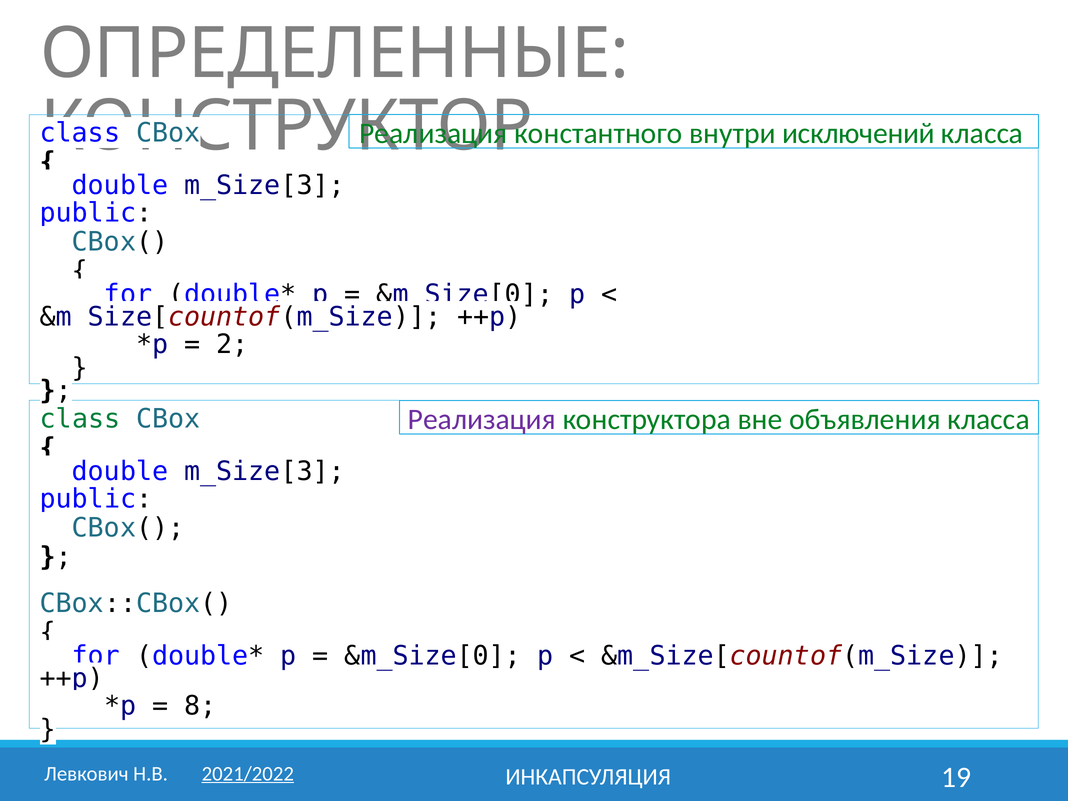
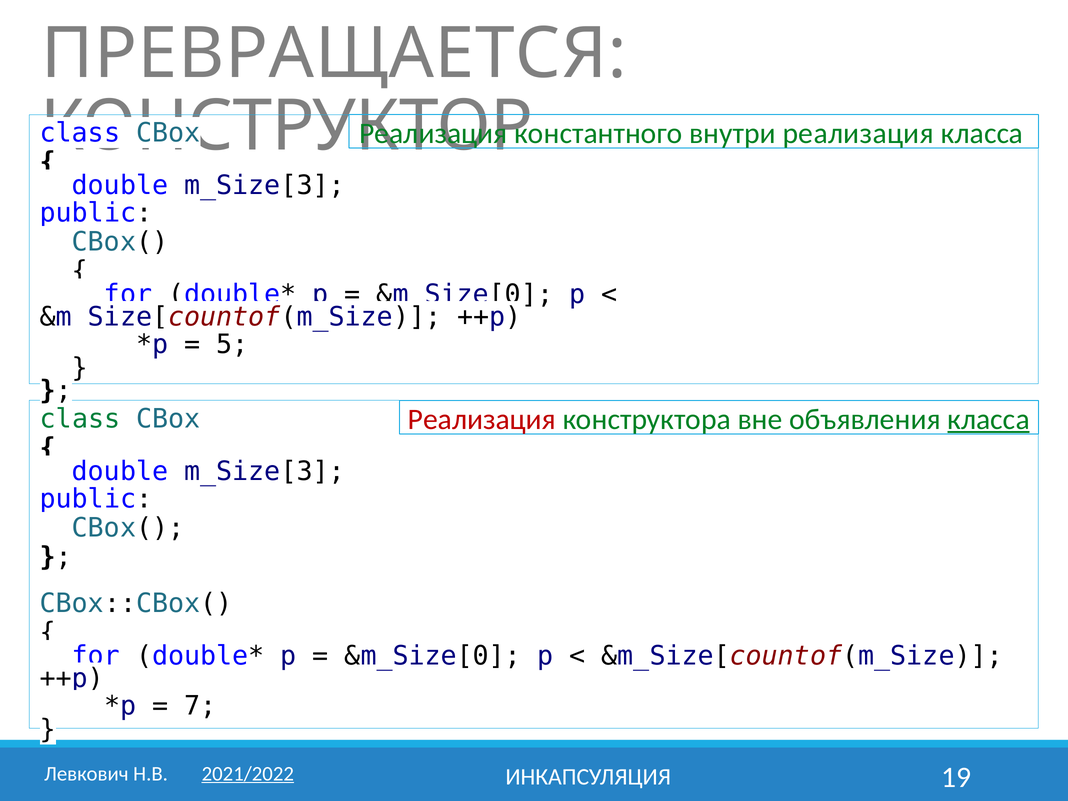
ОПРЕДЕЛЕННЫЕ: ОПРЕДЕЛЕННЫЕ -> ПРЕВРАЩАЕТСЯ
внутри исключений: исключений -> реализация
2: 2 -> 5
Реализация at (482, 419) colour: purple -> red
класса at (989, 419) underline: none -> present
8: 8 -> 7
